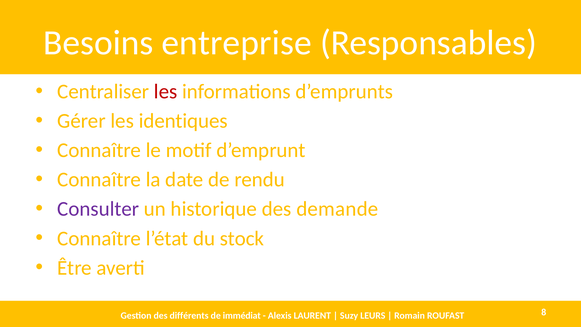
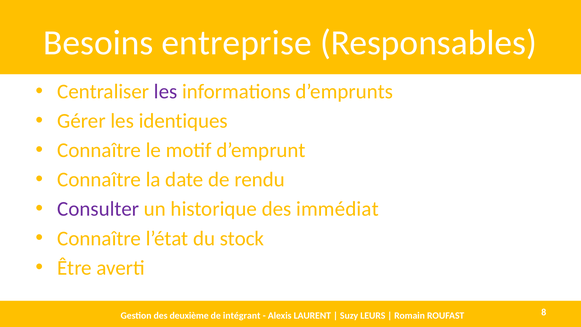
les at (166, 92) colour: red -> purple
demande: demande -> immédiat
différents: différents -> deuxième
immédiat: immédiat -> intégrant
